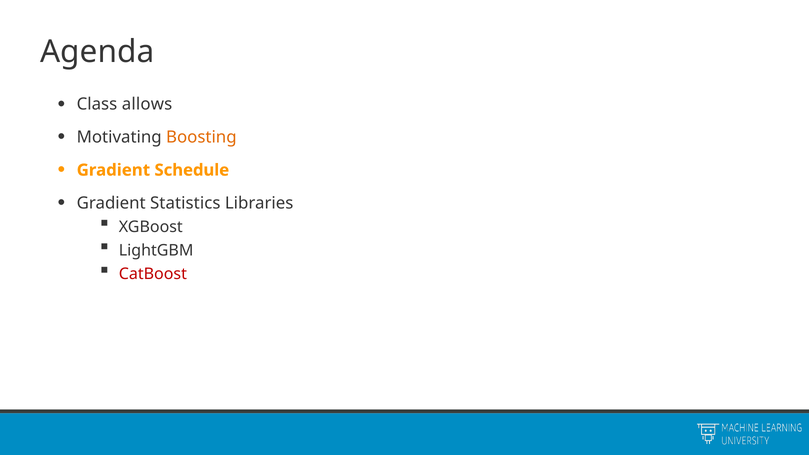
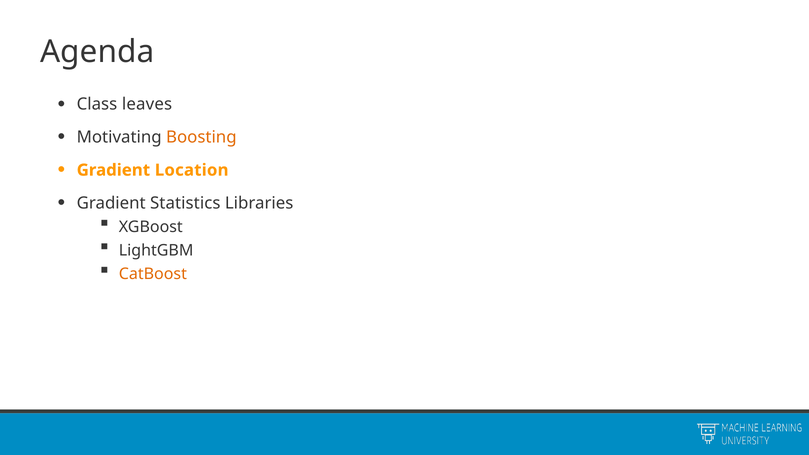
allows: allows -> leaves
Schedule: Schedule -> Location
CatBoost colour: red -> orange
